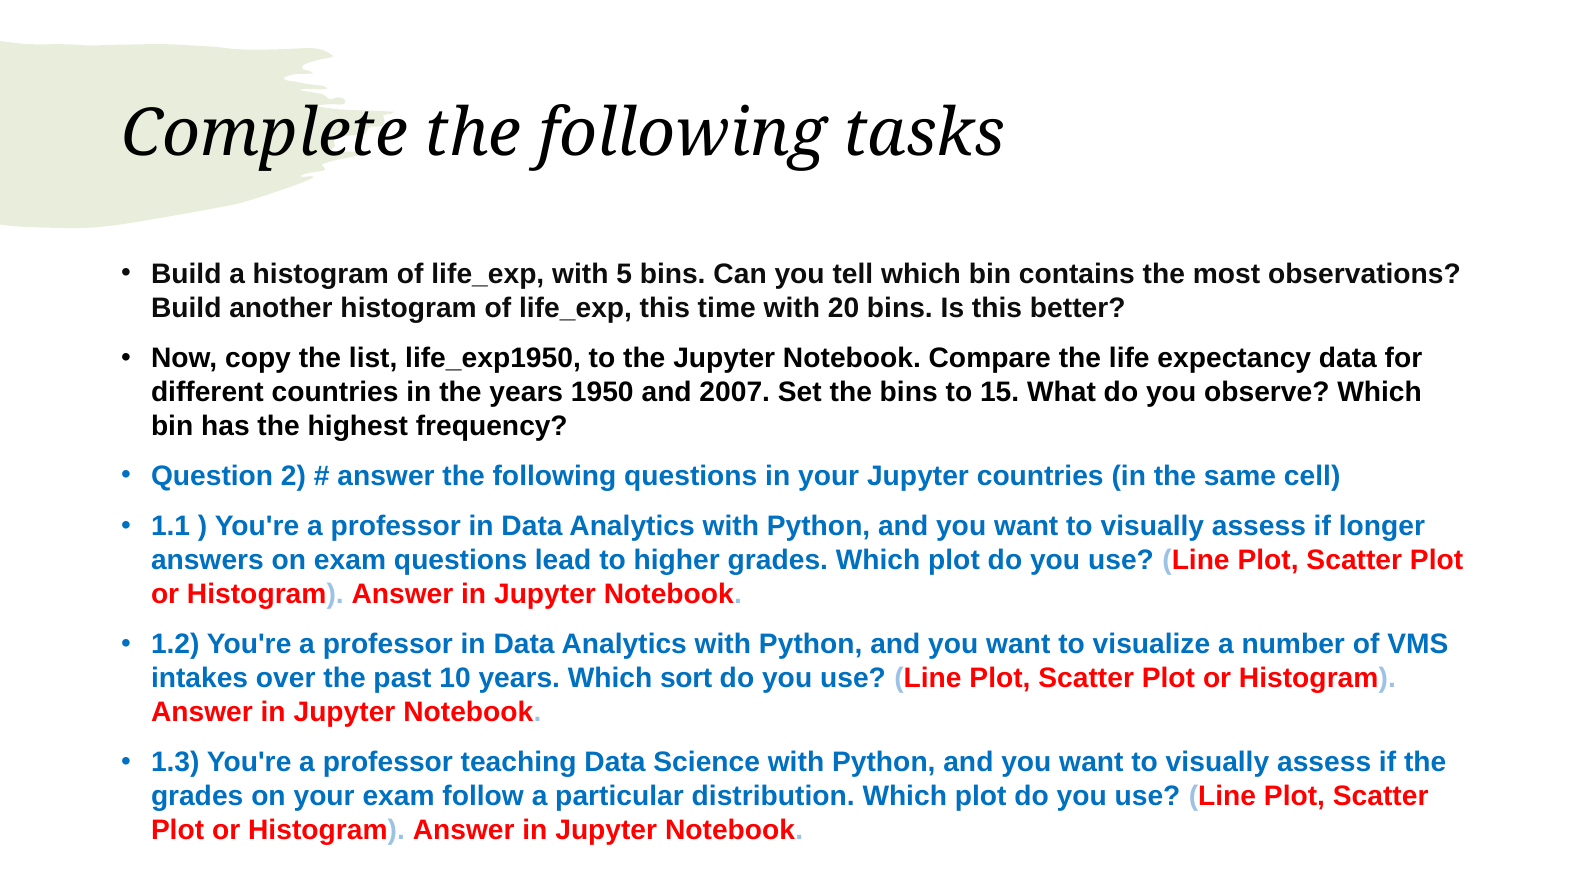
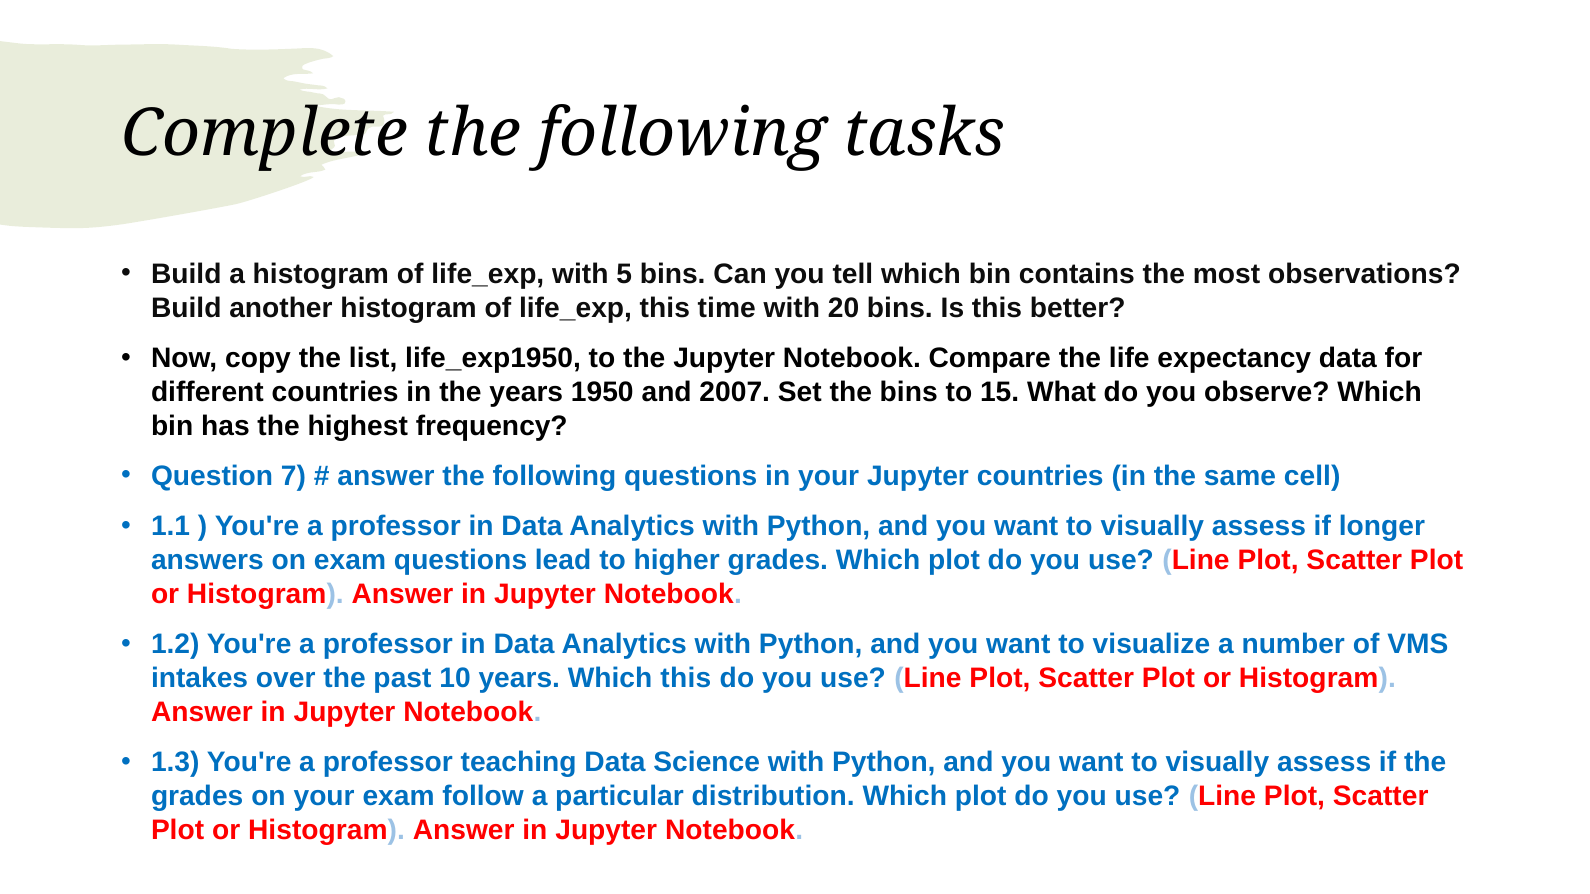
2: 2 -> 7
Which sort: sort -> this
